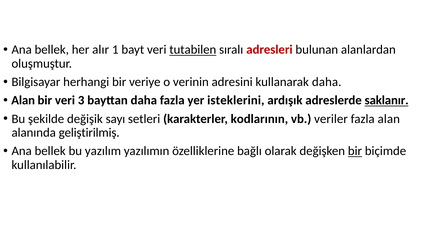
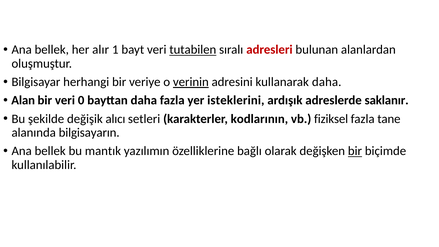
verinin underline: none -> present
3: 3 -> 0
saklanır underline: present -> none
sayı: sayı -> alıcı
veriler: veriler -> fiziksel
fazla alan: alan -> tane
geliştirilmiş: geliştirilmiş -> bilgisayarın
yazılım: yazılım -> mantık
